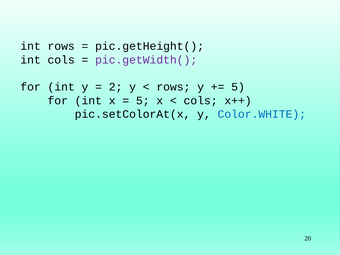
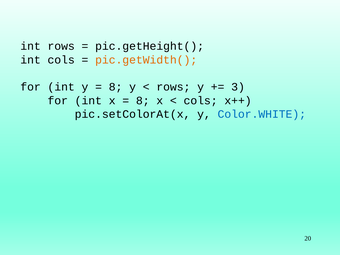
pic.getWidth( colour: purple -> orange
2 at (116, 87): 2 -> 8
5 at (238, 87): 5 -> 3
5 at (143, 101): 5 -> 8
